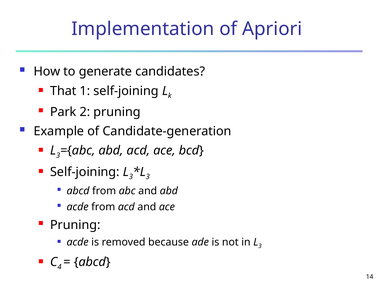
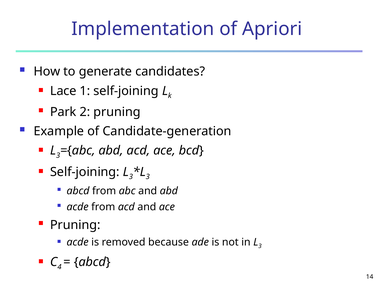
That: That -> Lace
